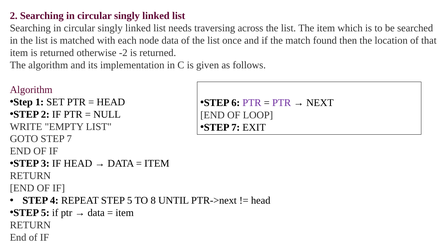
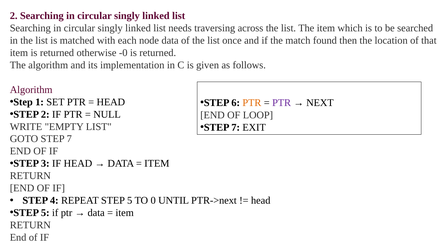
-2: -2 -> -0
PTR at (252, 103) colour: purple -> orange
8: 8 -> 0
